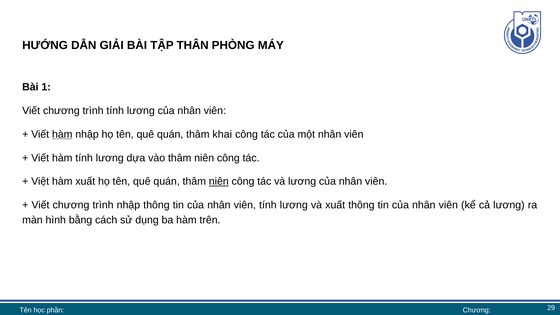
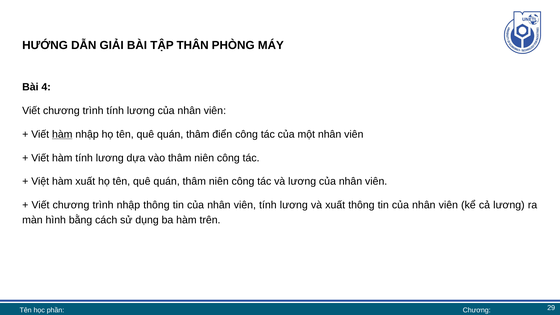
1: 1 -> 4
khai: khai -> điển
niên at (219, 181) underline: present -> none
